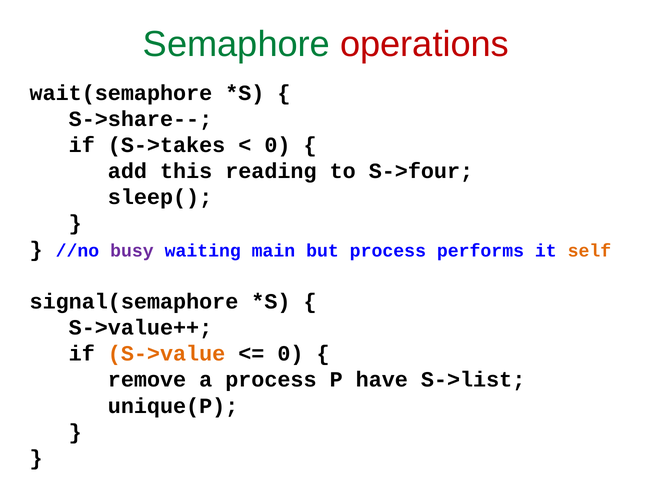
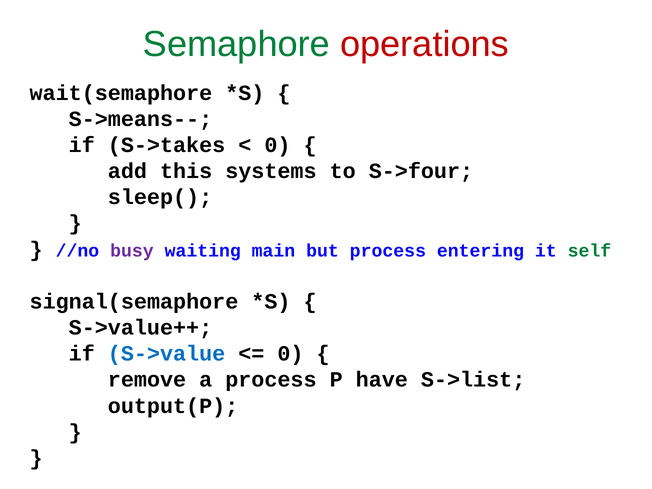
S->share--: S->share-- -> S->means--
reading: reading -> systems
performs: performs -> entering
self colour: orange -> green
S->value colour: orange -> blue
unique(P: unique(P -> output(P
